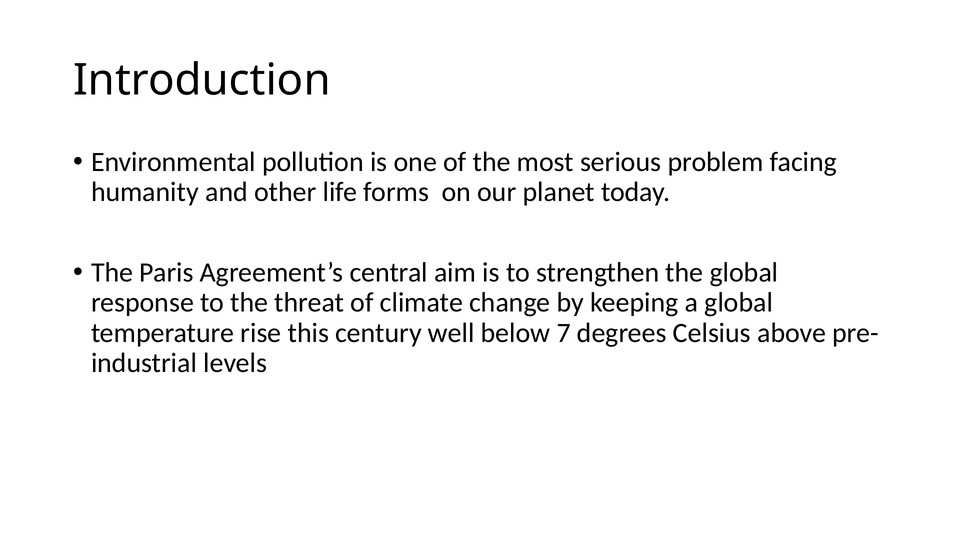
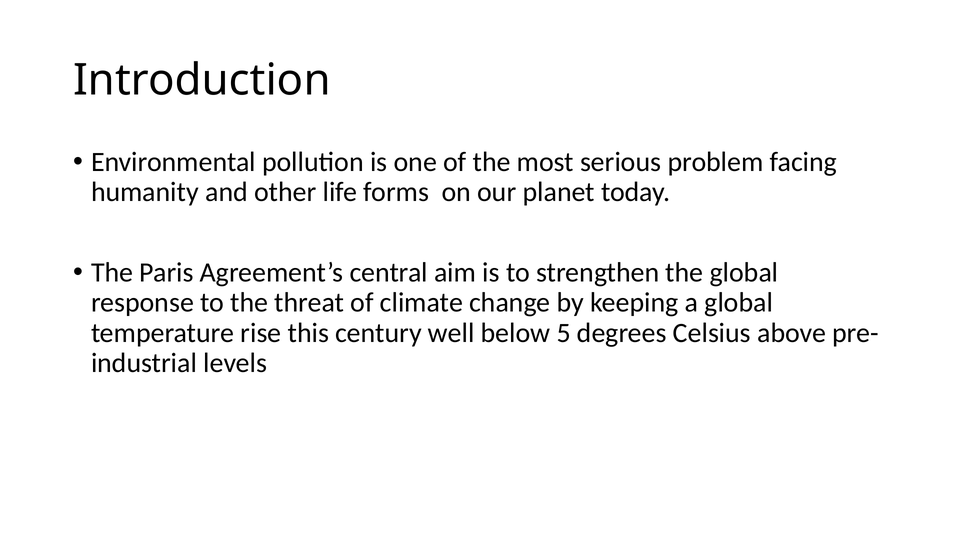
7: 7 -> 5
